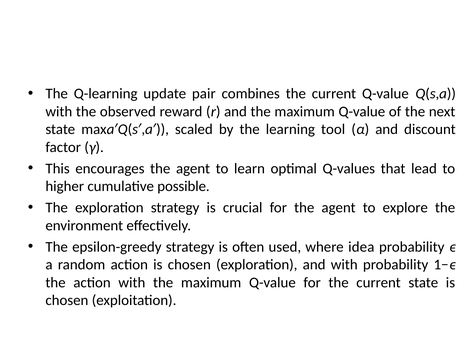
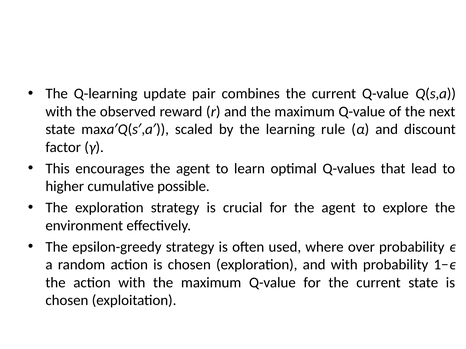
tool: tool -> rule
idea: idea -> over
